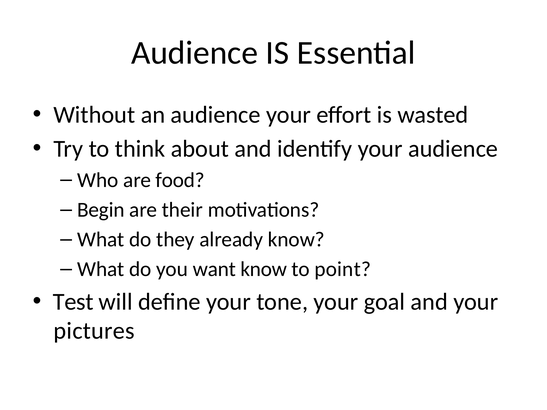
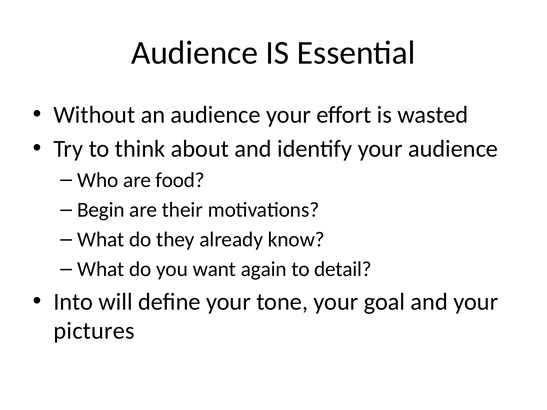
want know: know -> again
point: point -> detail
Test: Test -> Into
